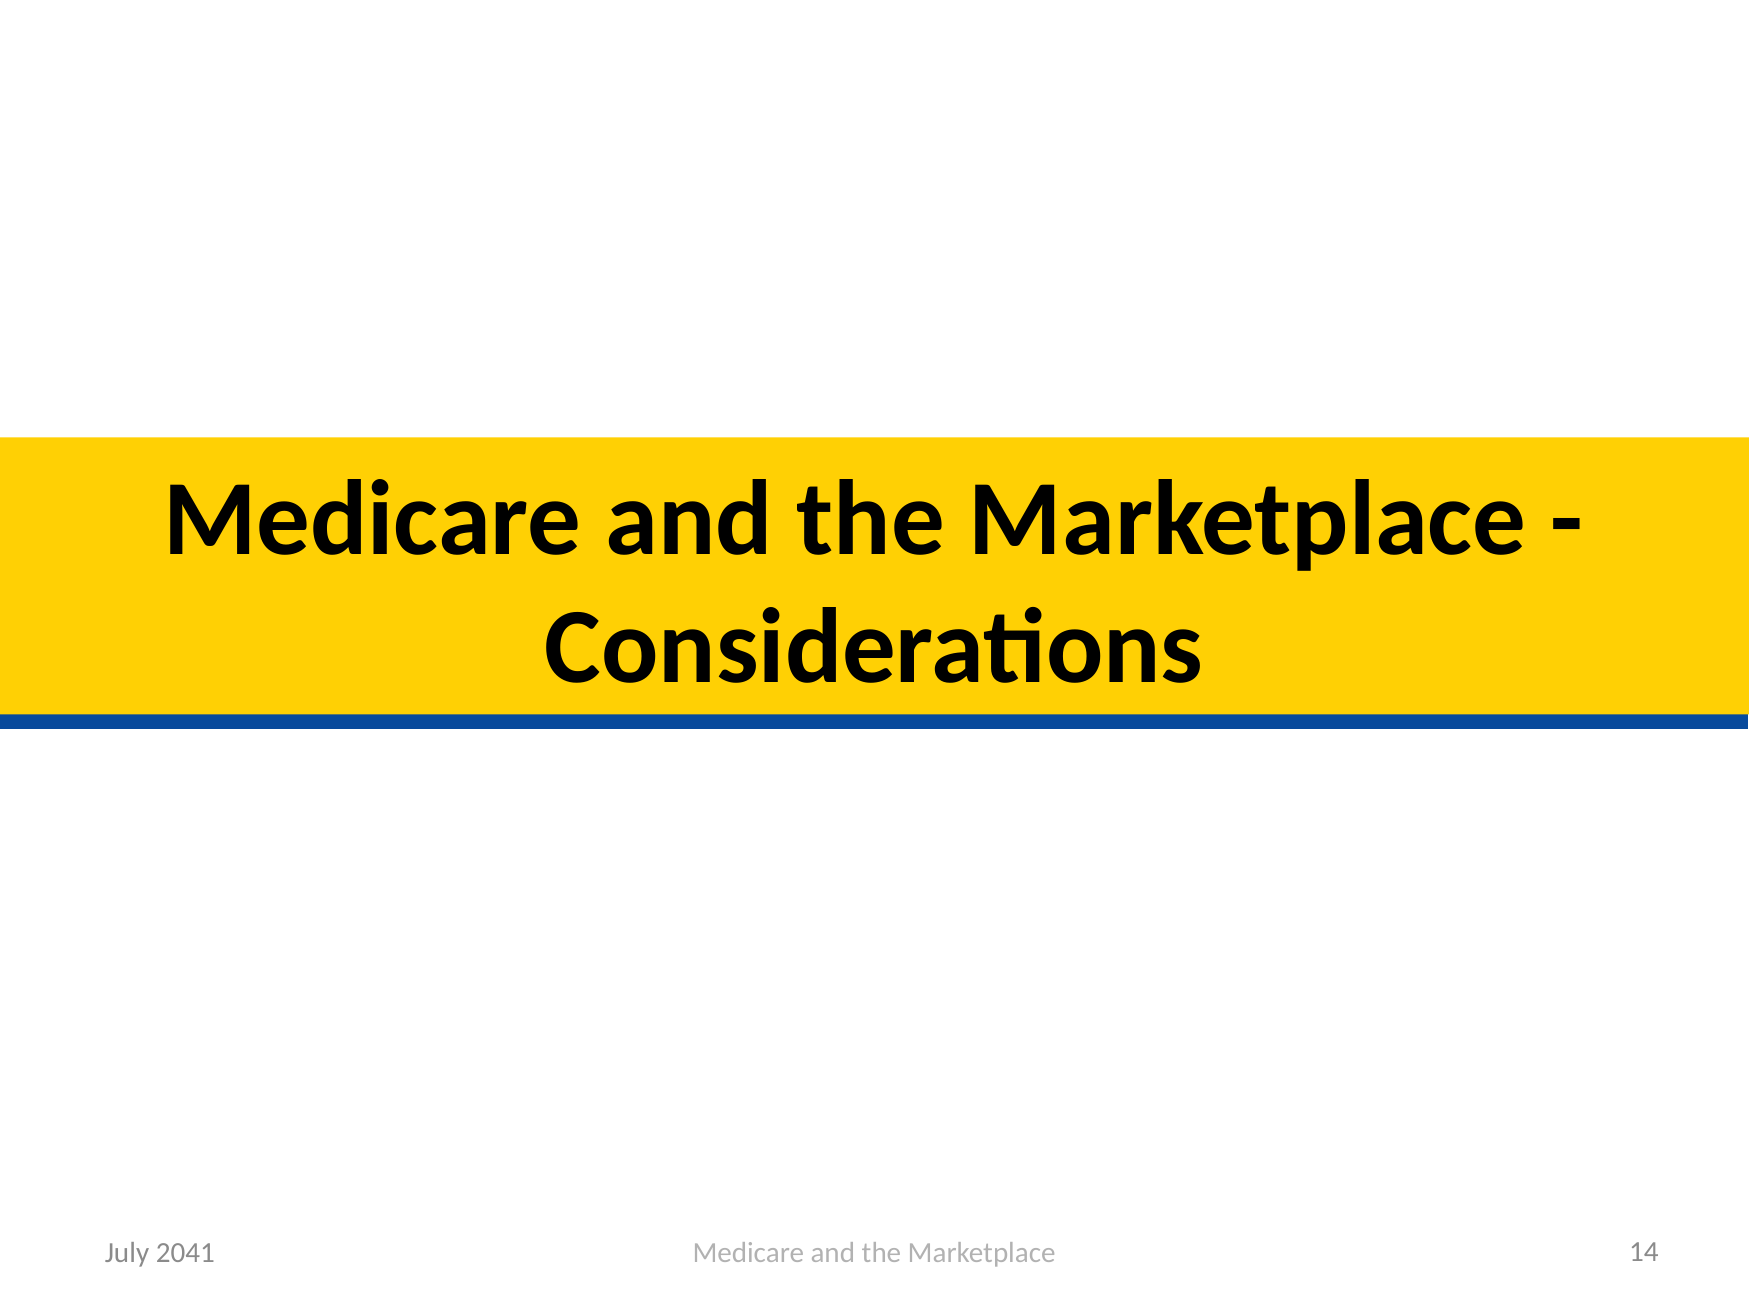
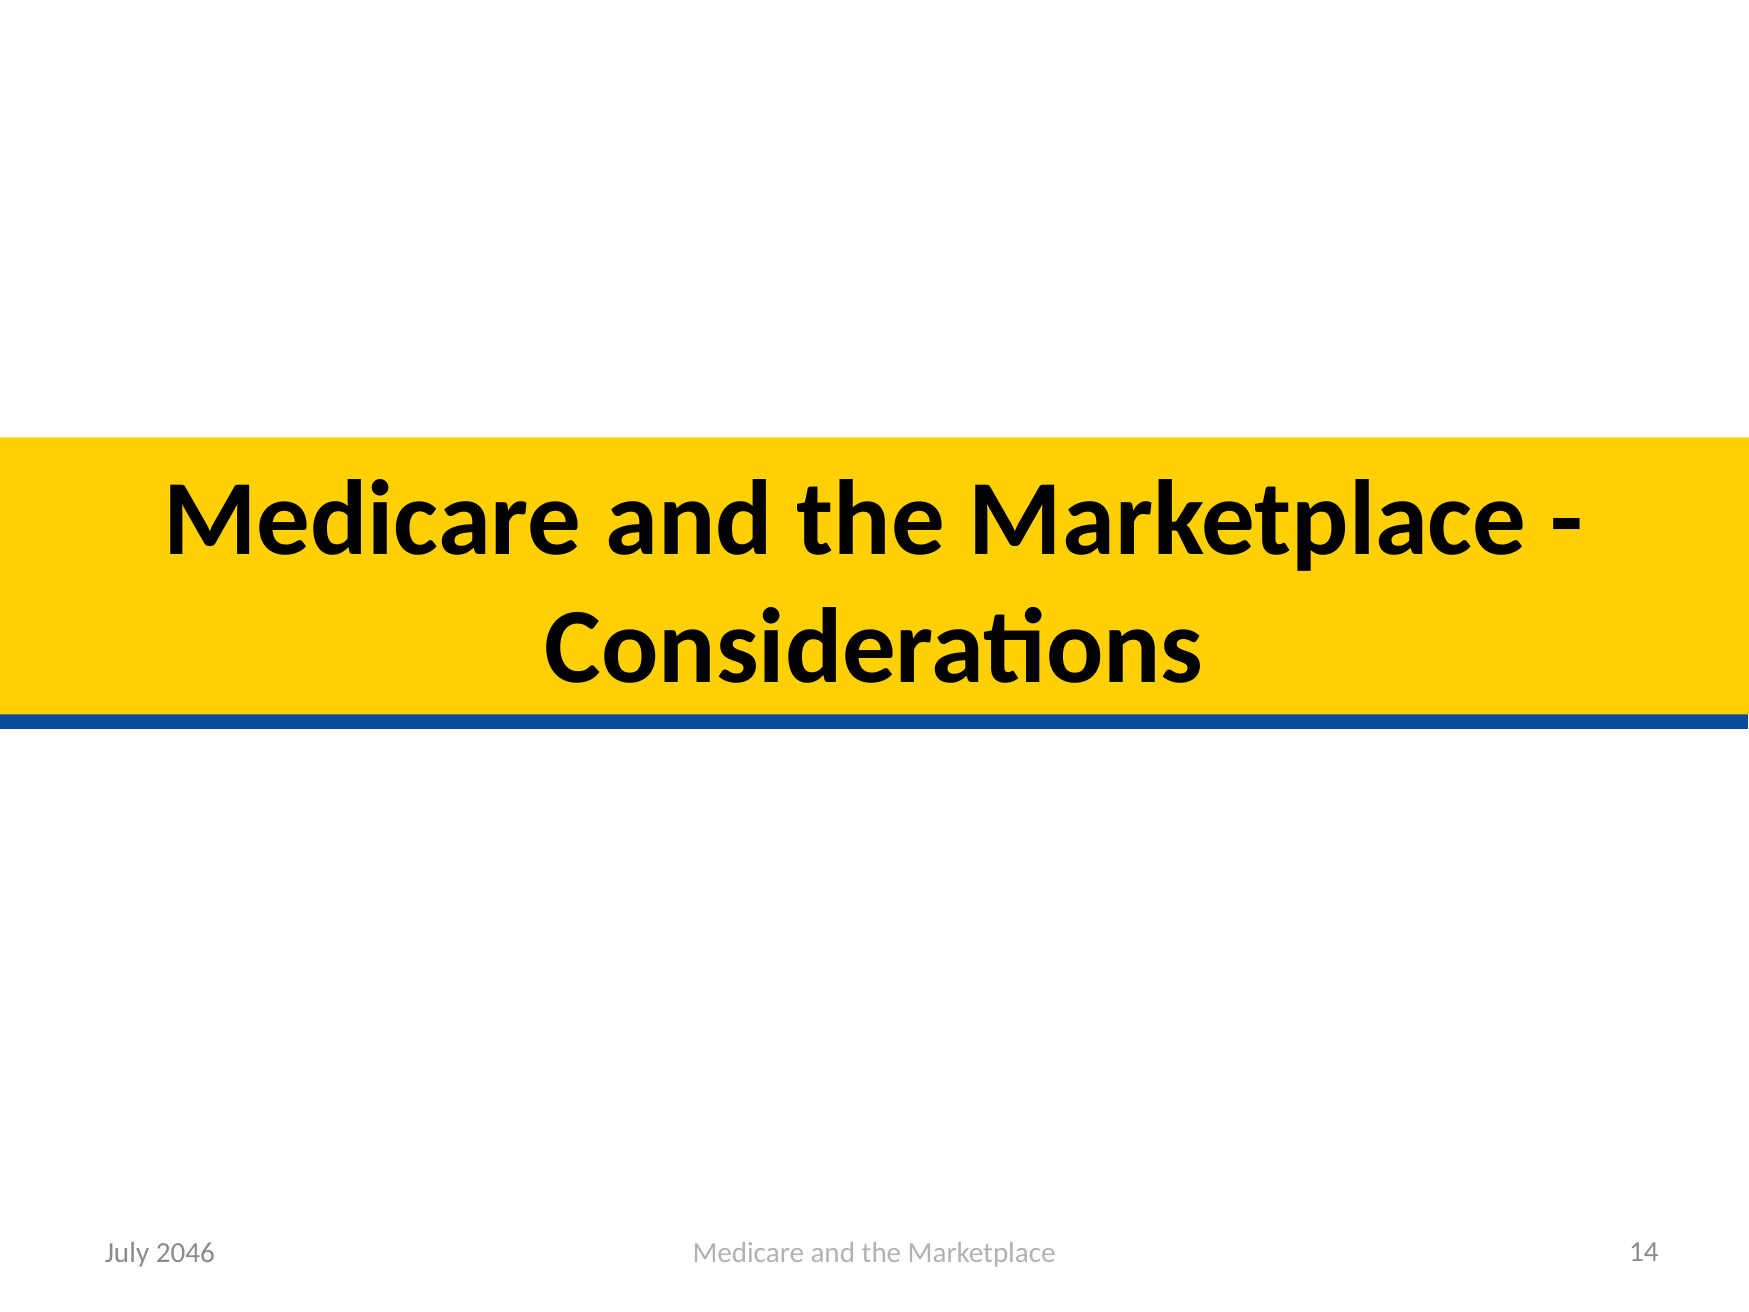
2041: 2041 -> 2046
